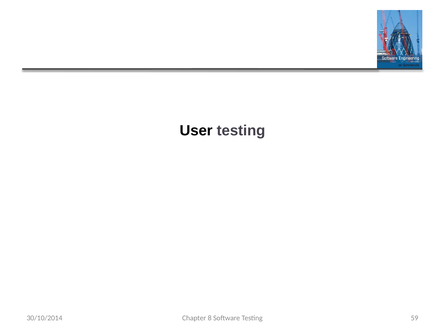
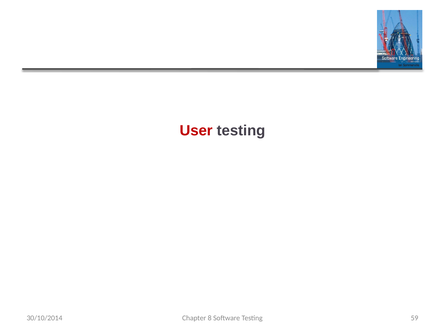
User colour: black -> red
